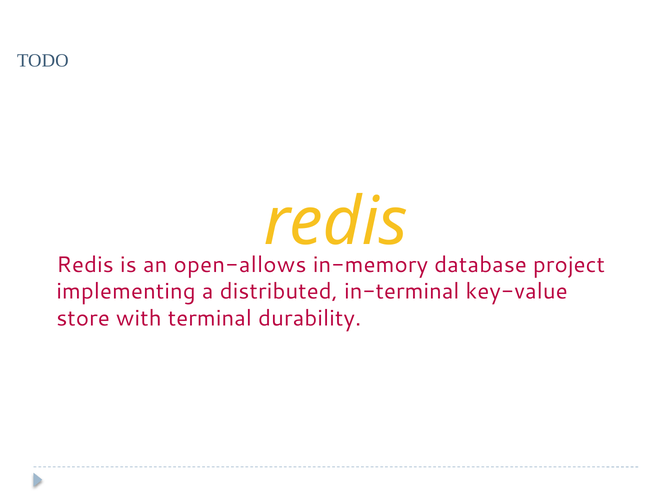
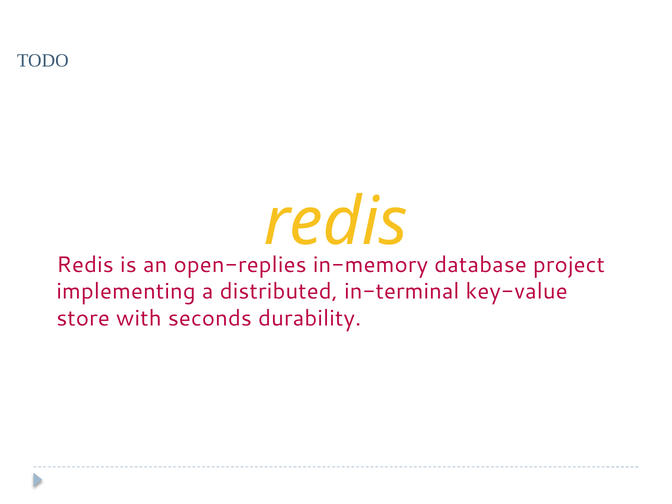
open-allows: open-allows -> open-replies
terminal: terminal -> seconds
